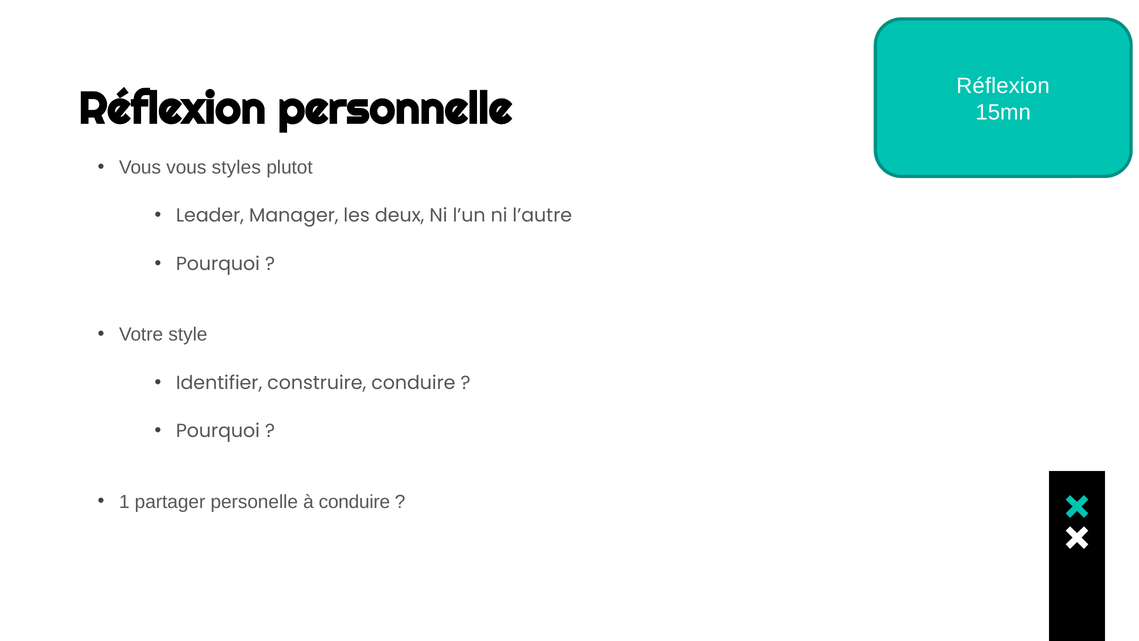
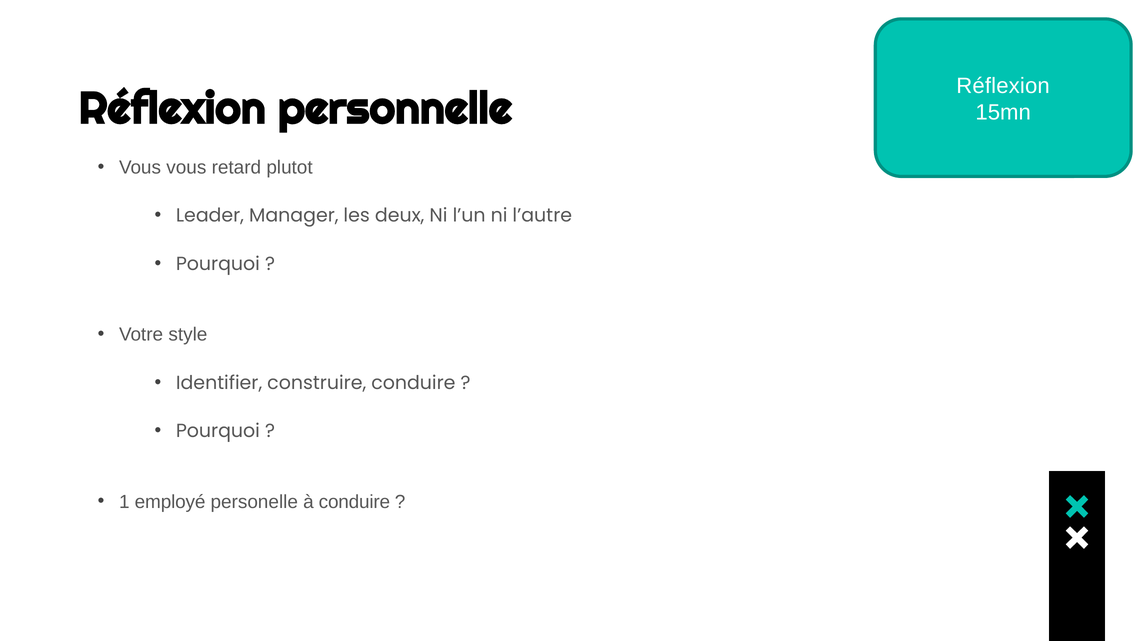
styles: styles -> retard
partager: partager -> employé
